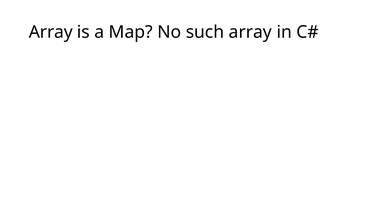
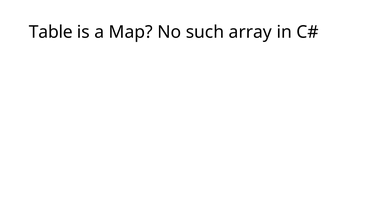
Array at (51, 32): Array -> Table
